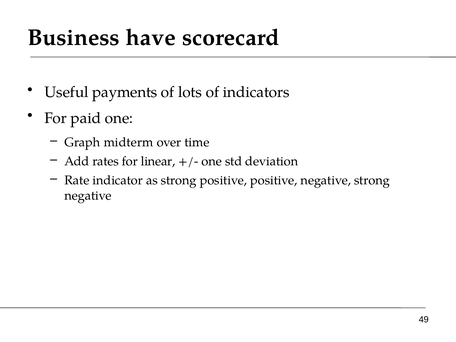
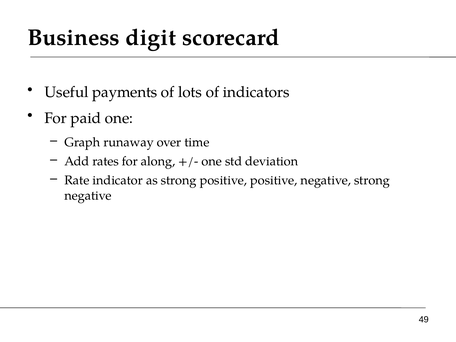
have: have -> digit
midterm: midterm -> runaway
linear: linear -> along
